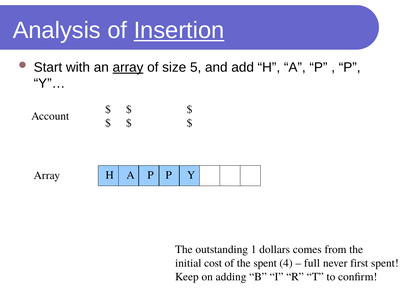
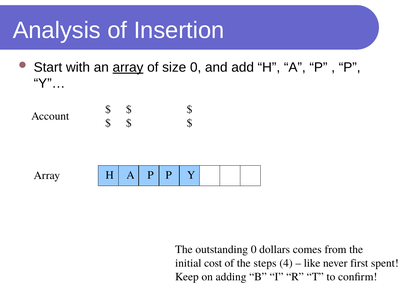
Insertion underline: present -> none
size 5: 5 -> 0
outstanding 1: 1 -> 0
the spent: spent -> steps
full: full -> like
